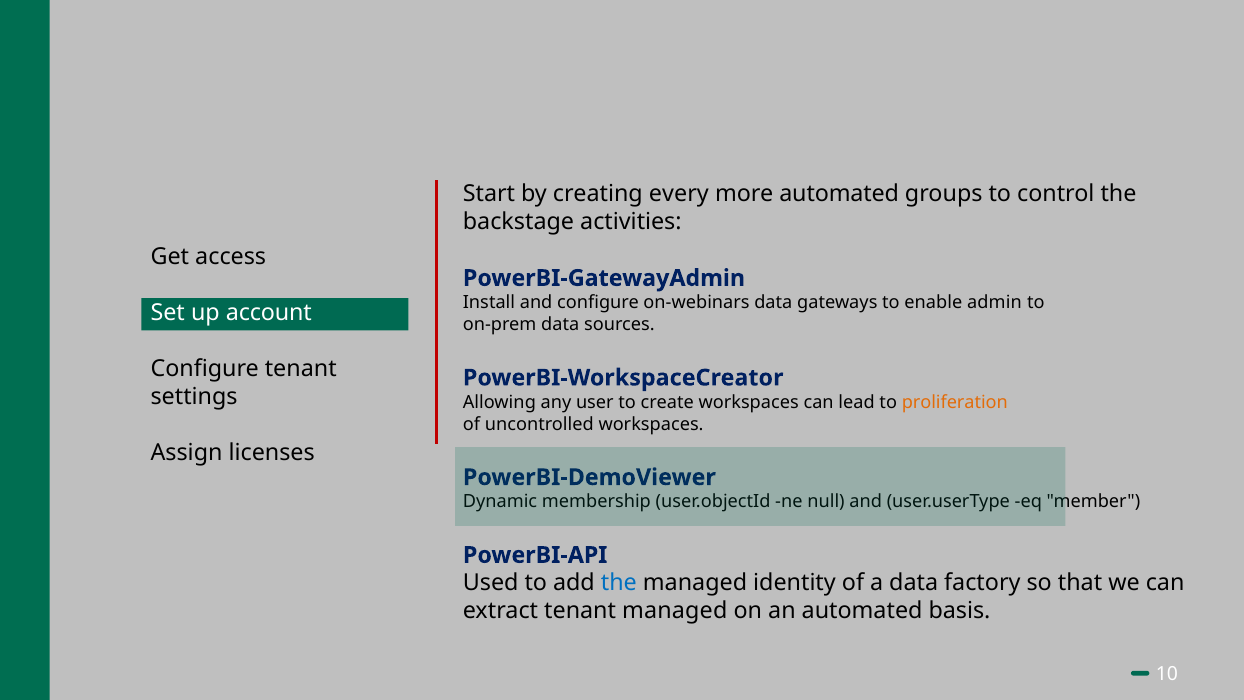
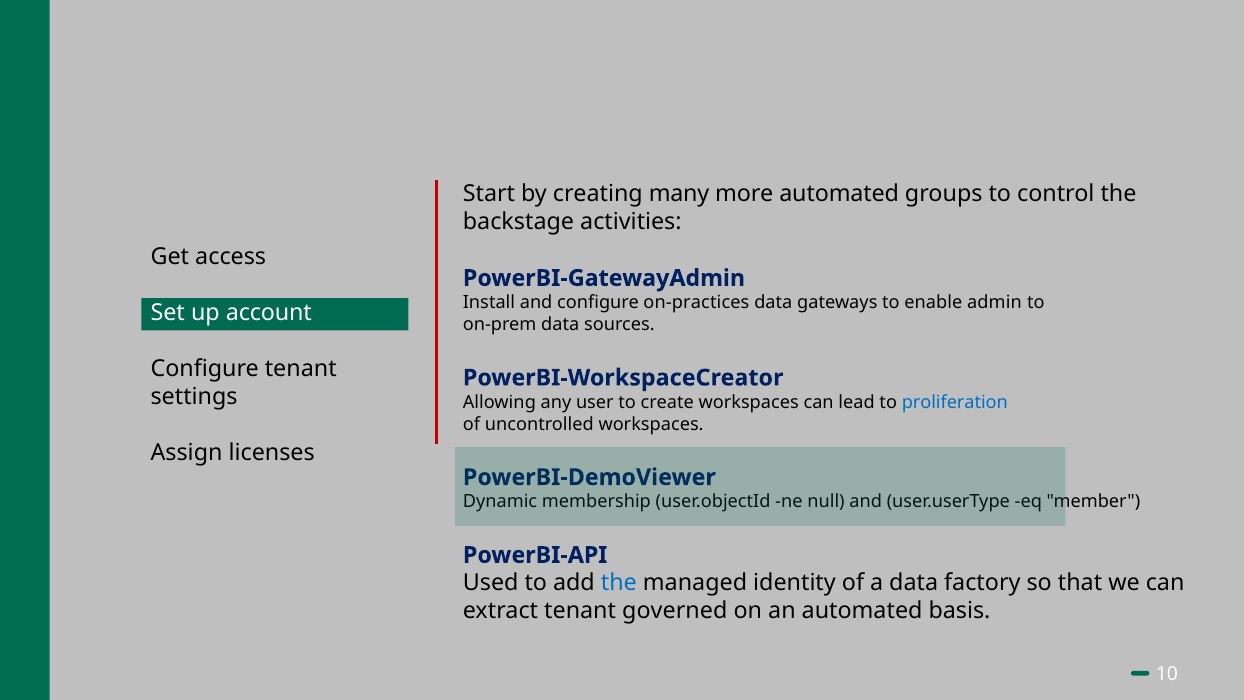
every: every -> many
on-webinars: on-webinars -> on-practices
proliferation colour: orange -> blue
tenant managed: managed -> governed
